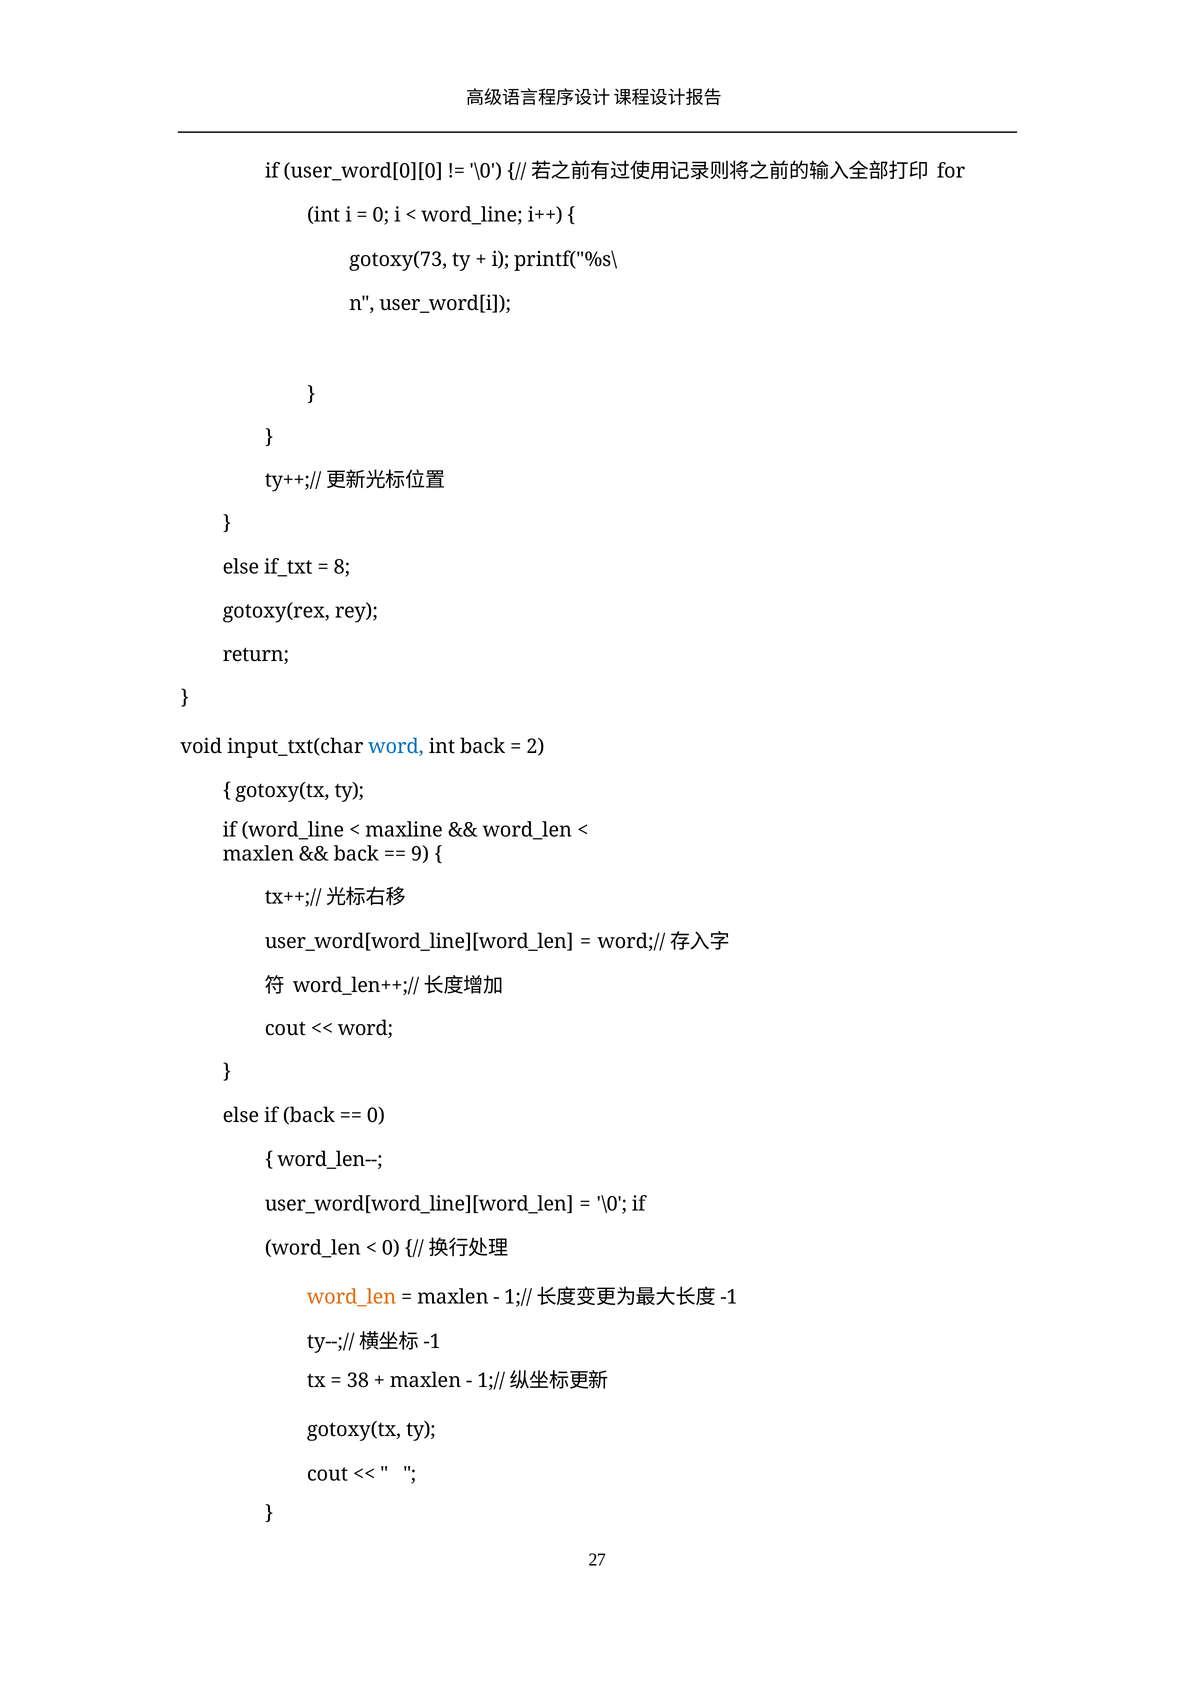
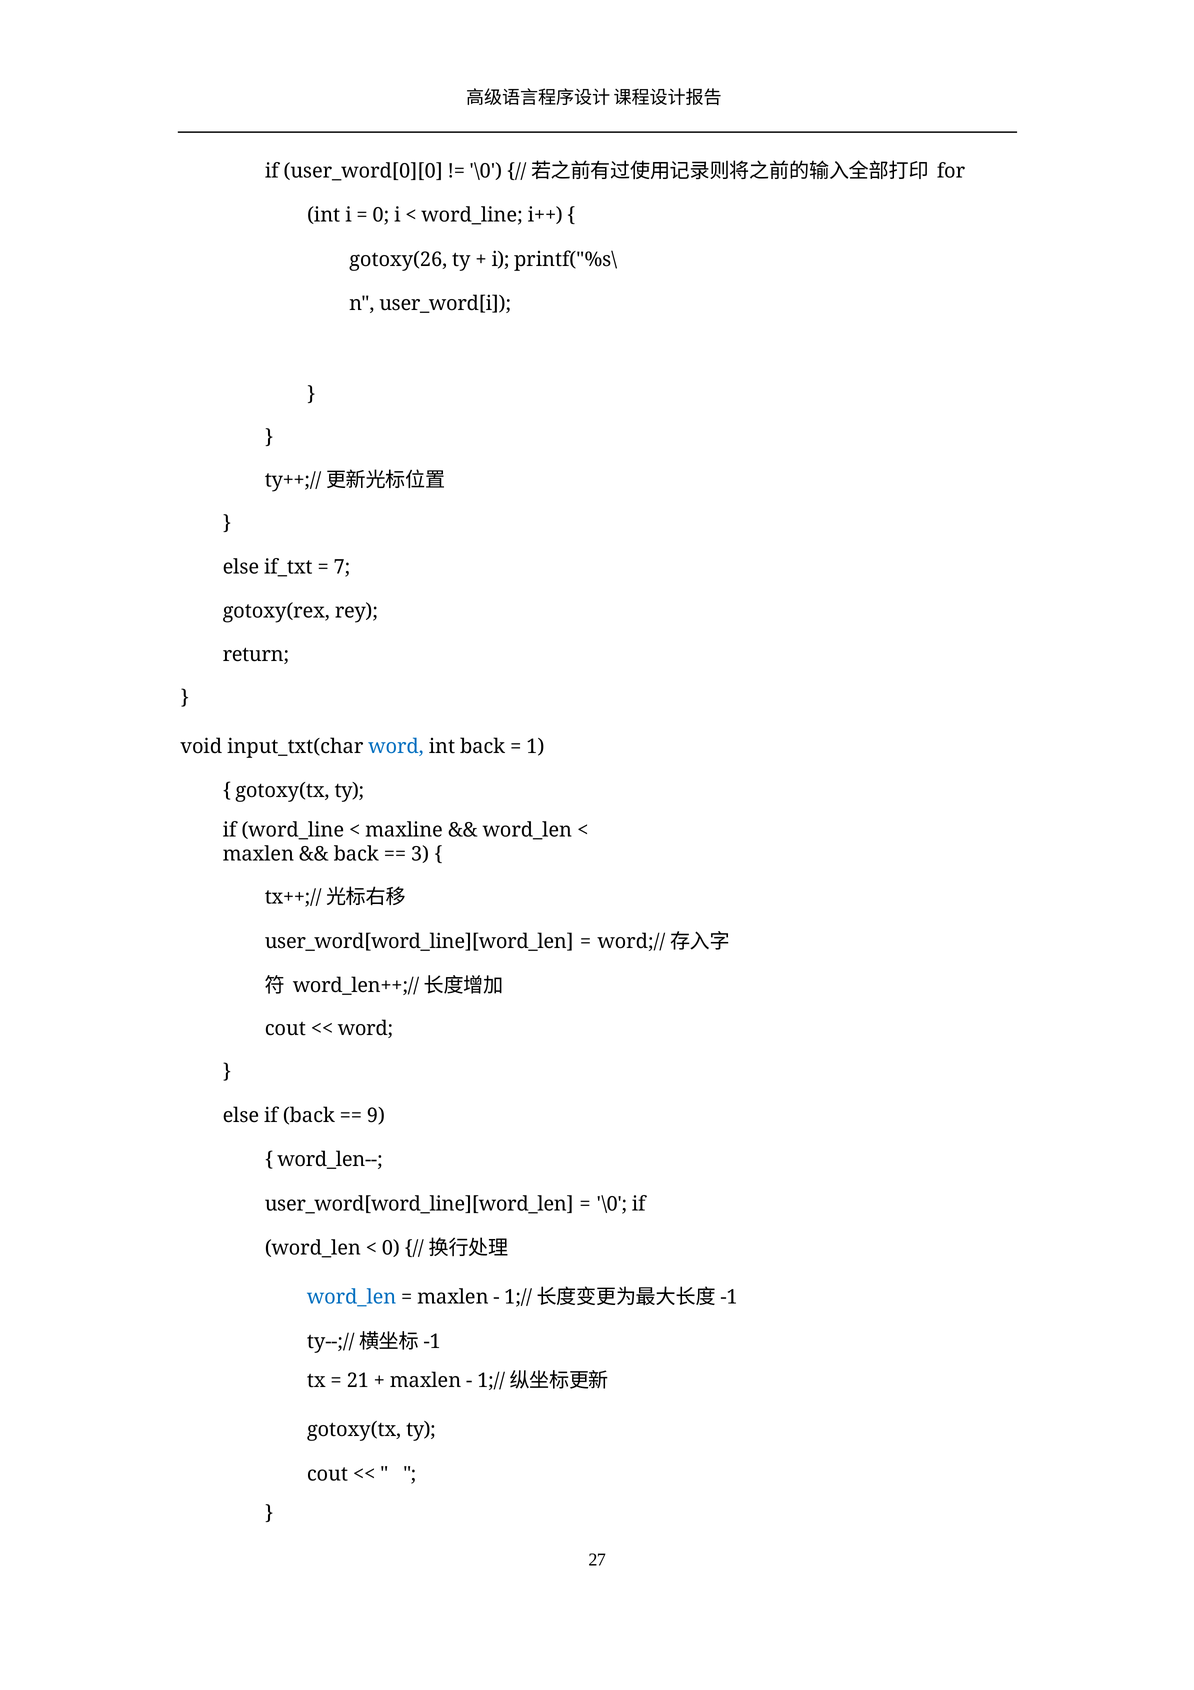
gotoxy(73: gotoxy(73 -> gotoxy(26
8: 8 -> 7
2: 2 -> 1
9: 9 -> 3
0 at (376, 1116): 0 -> 9
word_len at (352, 1297) colour: orange -> blue
38: 38 -> 21
